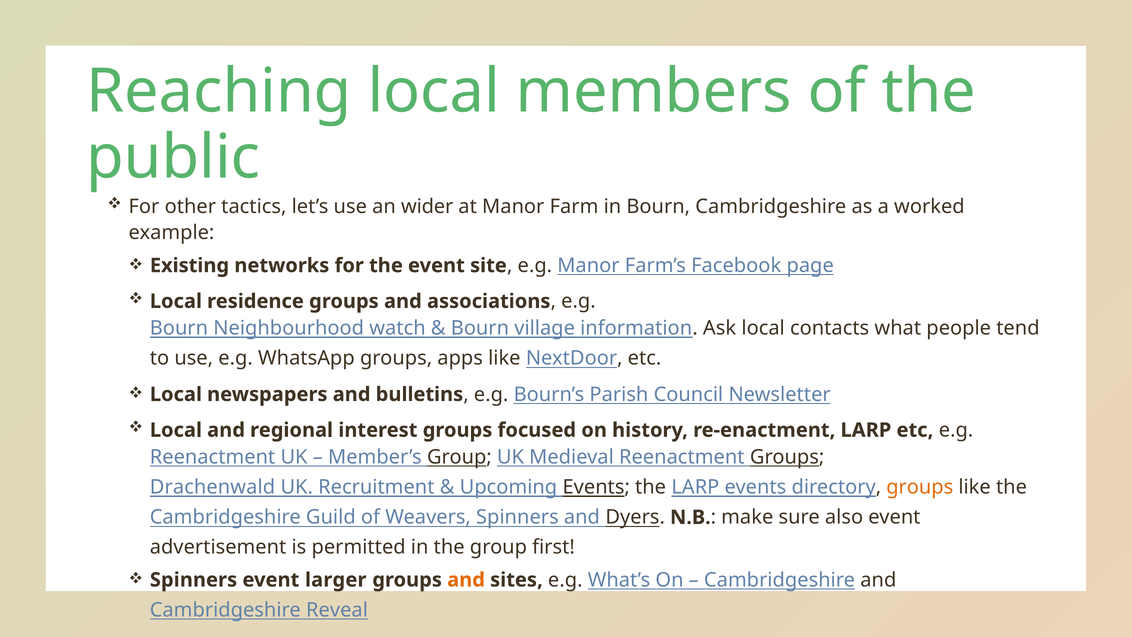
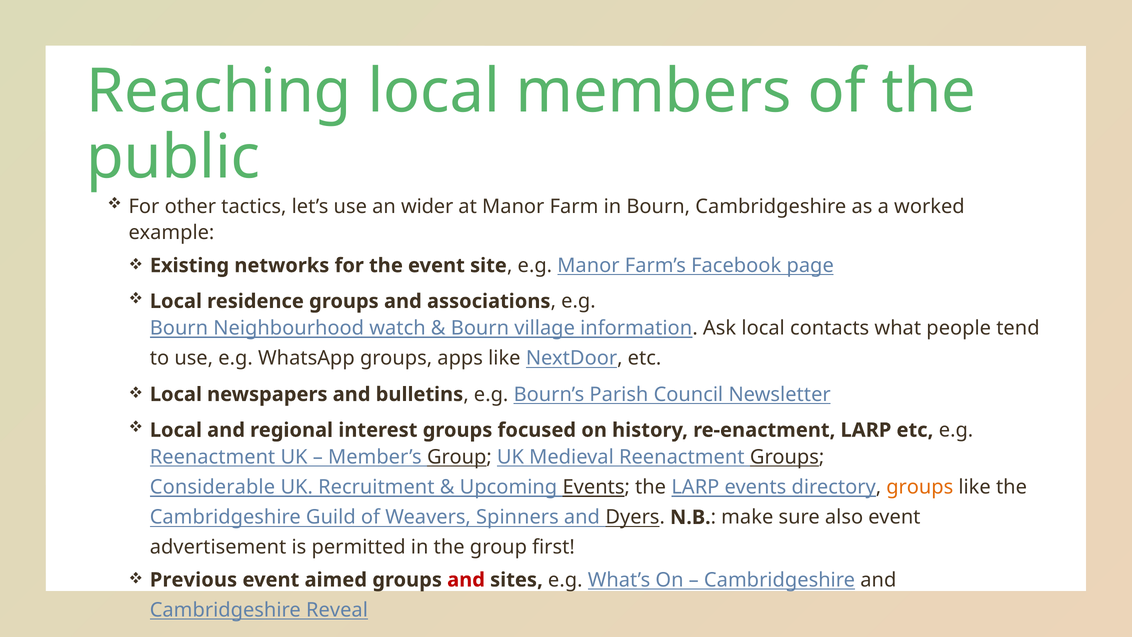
Drachenwald: Drachenwald -> Considerable
Spinners at (194, 580): Spinners -> Previous
larger: larger -> aimed
and at (466, 580) colour: orange -> red
